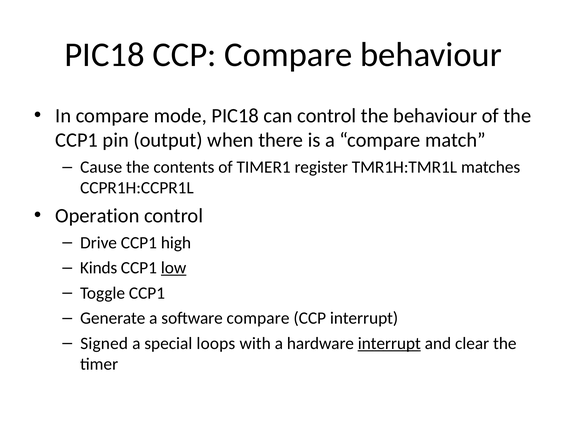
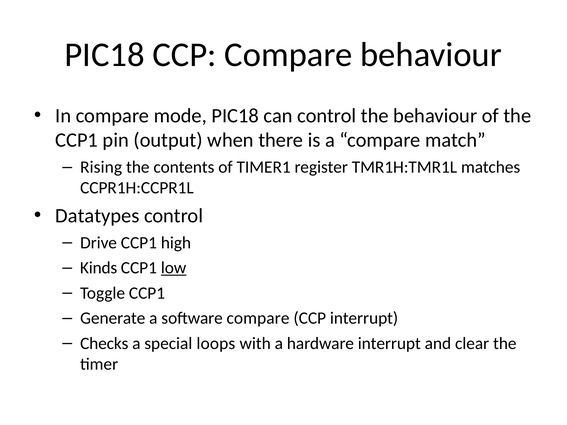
Cause: Cause -> Rising
Operation: Operation -> Datatypes
Signed: Signed -> Checks
interrupt at (389, 344) underline: present -> none
